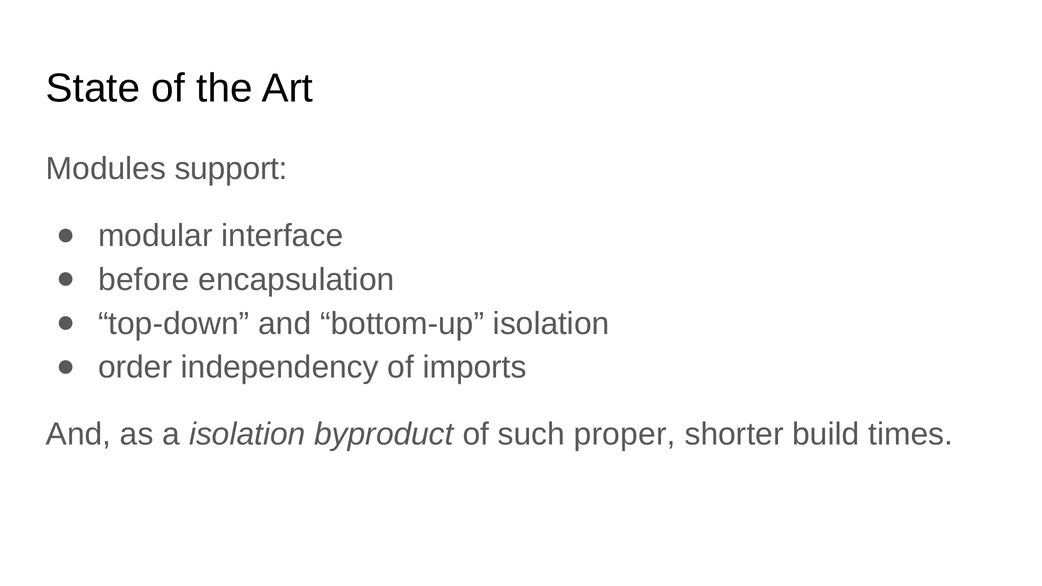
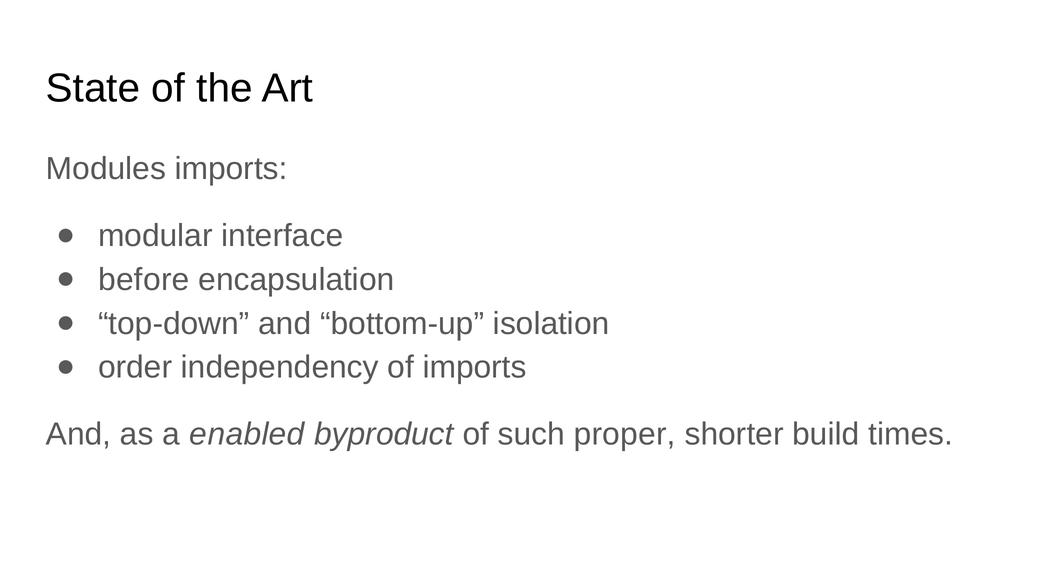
Modules support: support -> imports
a isolation: isolation -> enabled
